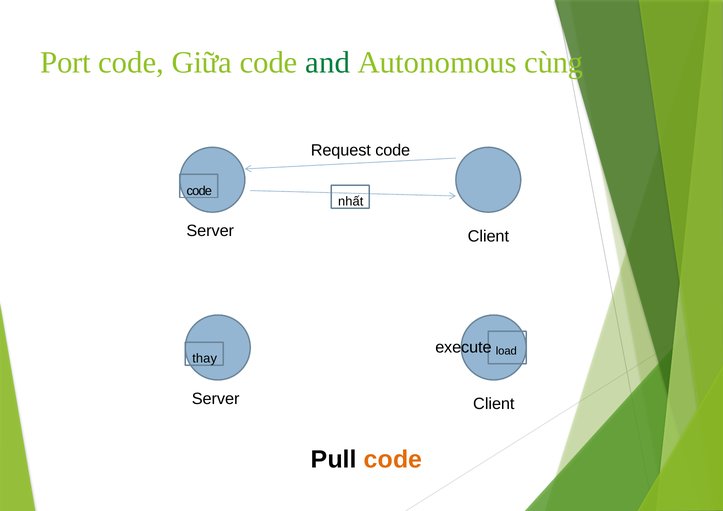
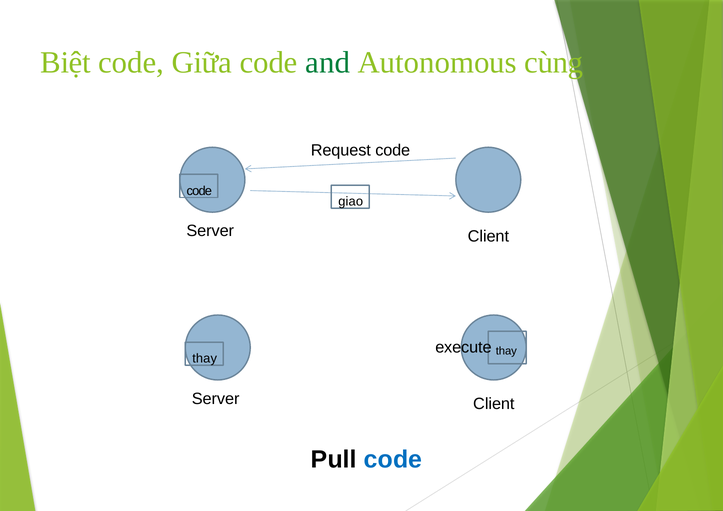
Port: Port -> Biệt
nhất: nhất -> giao
execute load: load -> thay
code at (393, 459) colour: orange -> blue
